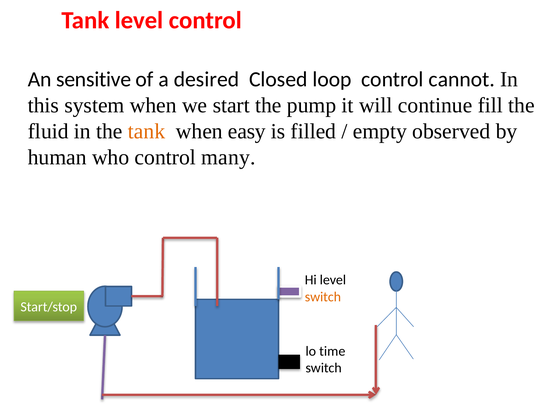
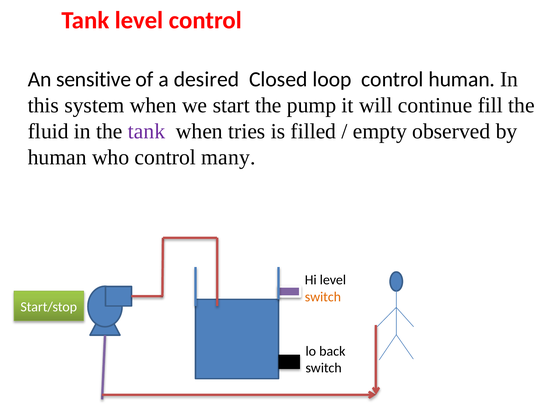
control cannot: cannot -> human
tank at (147, 131) colour: orange -> purple
easy: easy -> tries
time: time -> back
